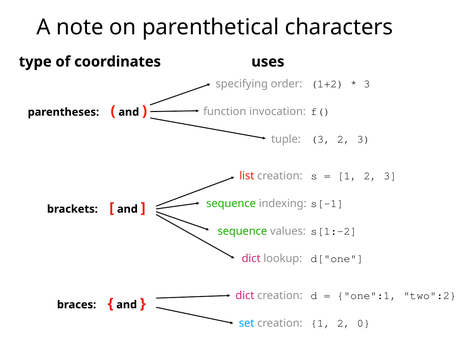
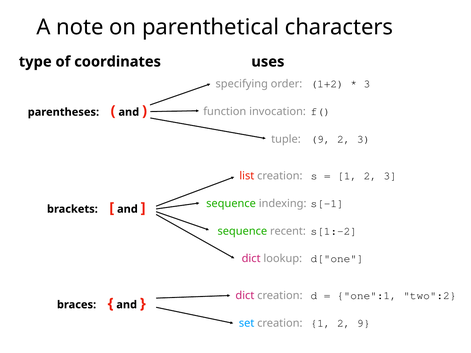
tuple 3: 3 -> 9
values: values -> recent
2 0: 0 -> 9
